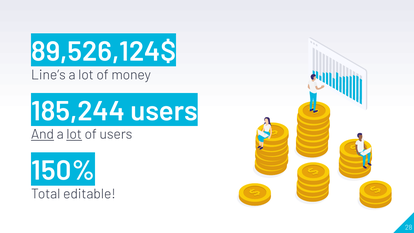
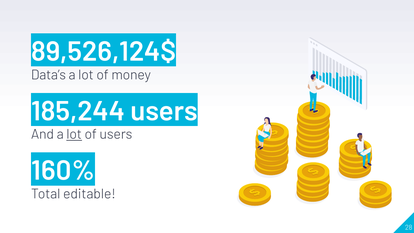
Line’s: Line’s -> Data’s
And underline: present -> none
150%: 150% -> 160%
